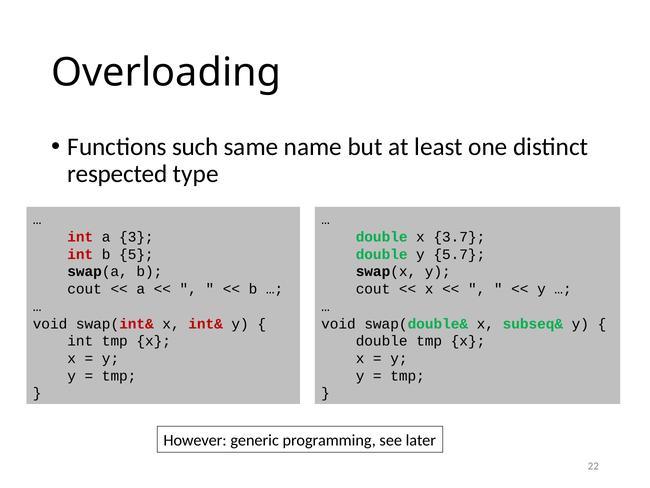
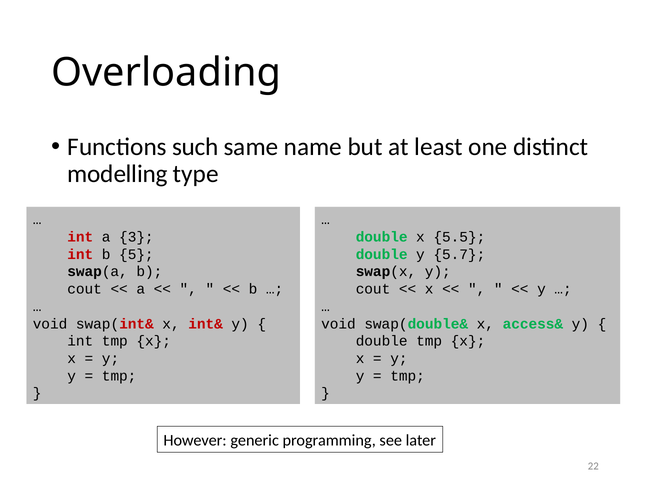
respected: respected -> modelling
3.7: 3.7 -> 5.5
subseq&: subseq& -> access&
